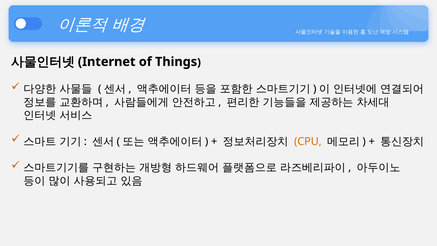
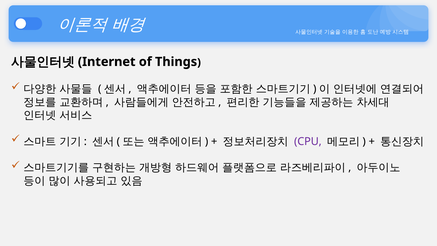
CPU colour: orange -> purple
